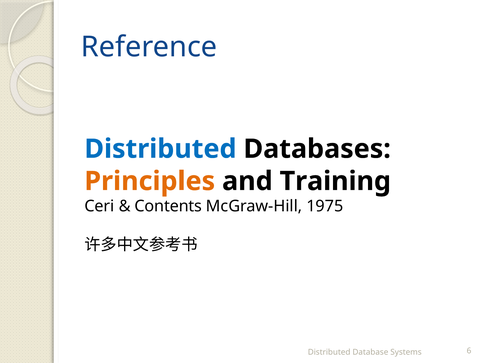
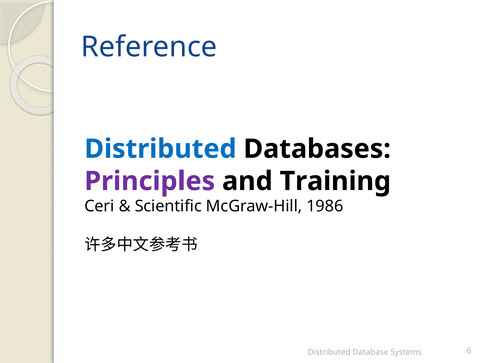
Principles colour: orange -> purple
Contents: Contents -> Scientific
1975: 1975 -> 1986
